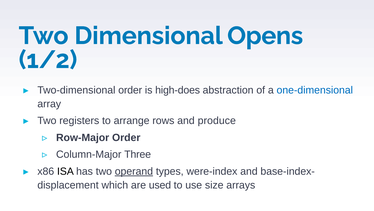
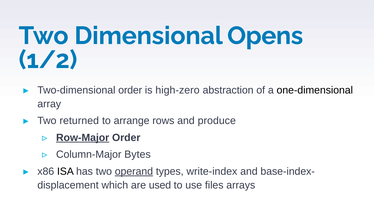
high-does: high-does -> high-zero
one-dimensional colour: blue -> black
registers: registers -> returned
Row-Major underline: none -> present
Three: Three -> Bytes
were-index: were-index -> write-index
size: size -> ﬁles
